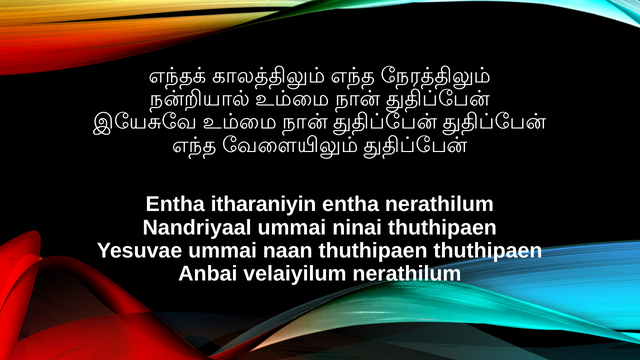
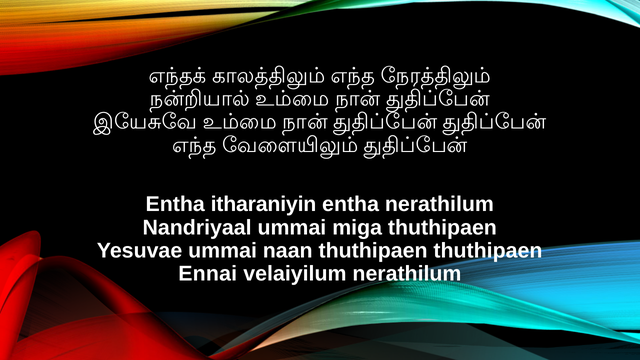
ninai: ninai -> miga
Anbai: Anbai -> Ennai
